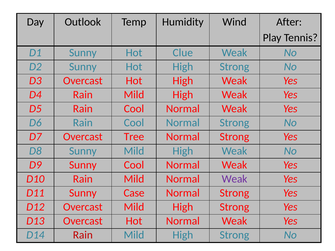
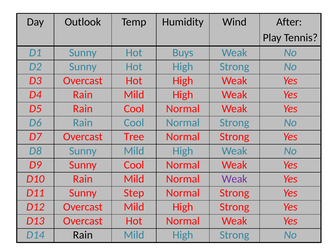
Clue: Clue -> Buys
Case: Case -> Step
Rain at (83, 235) colour: red -> black
